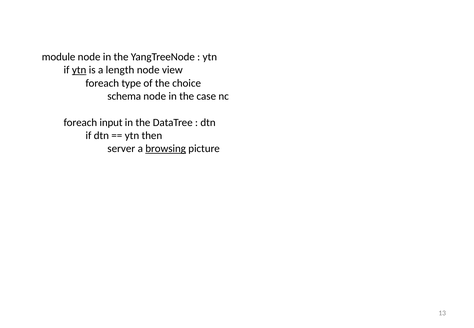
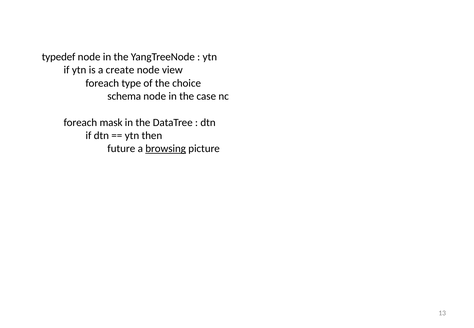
module: module -> typedef
ytn at (79, 70) underline: present -> none
length: length -> create
input: input -> mask
server: server -> future
